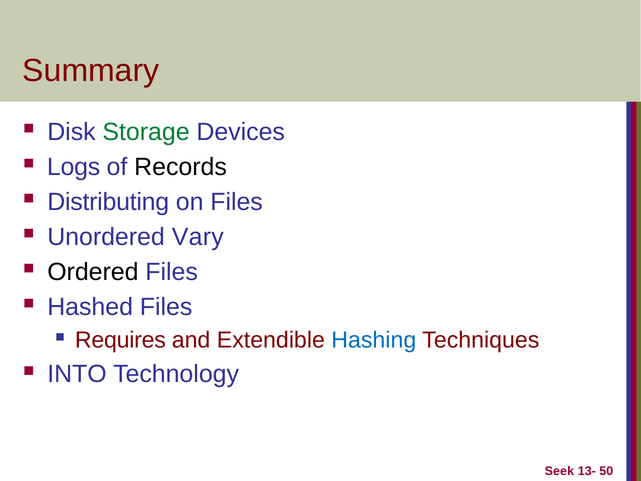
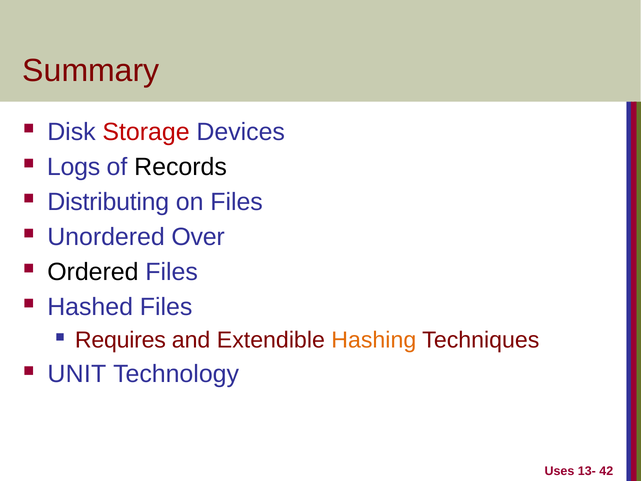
Storage colour: green -> red
Vary: Vary -> Over
Hashing colour: blue -> orange
INTO: INTO -> UNIT
Seek: Seek -> Uses
50: 50 -> 42
